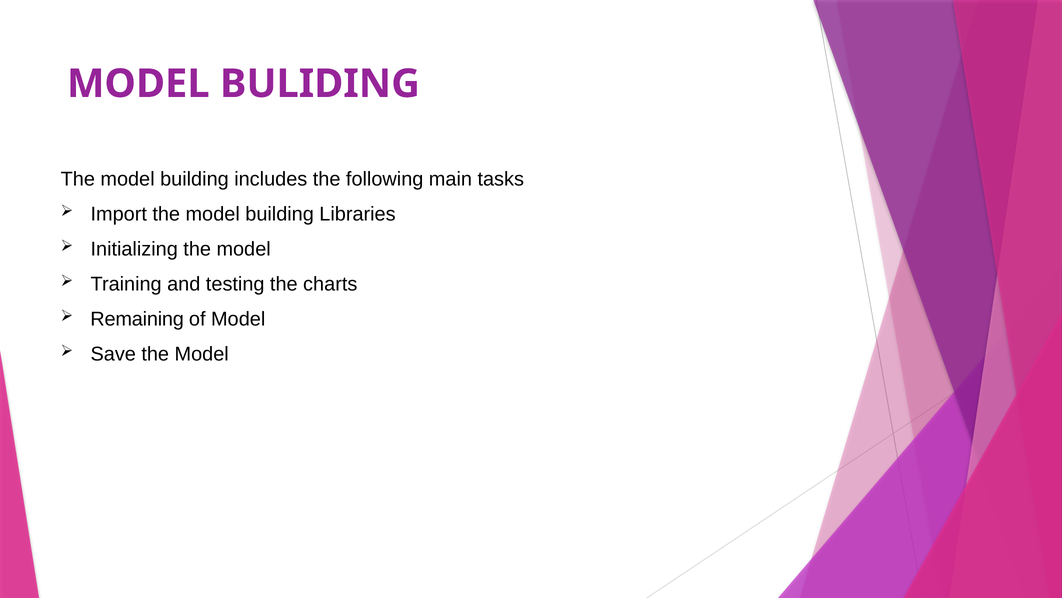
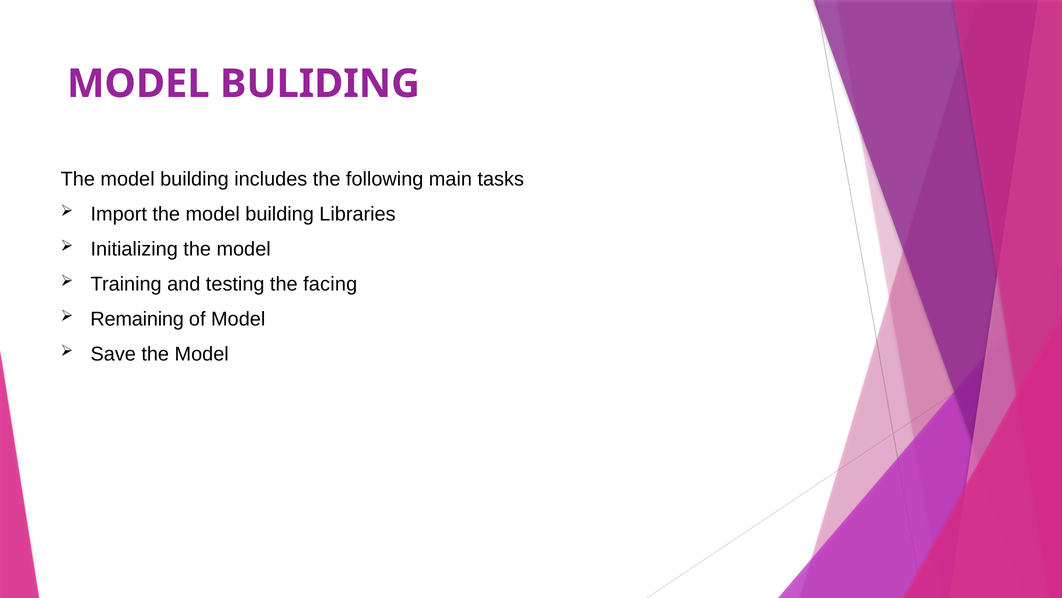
charts: charts -> facing
